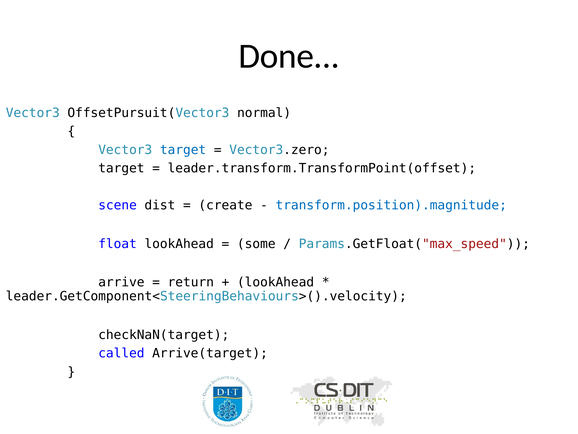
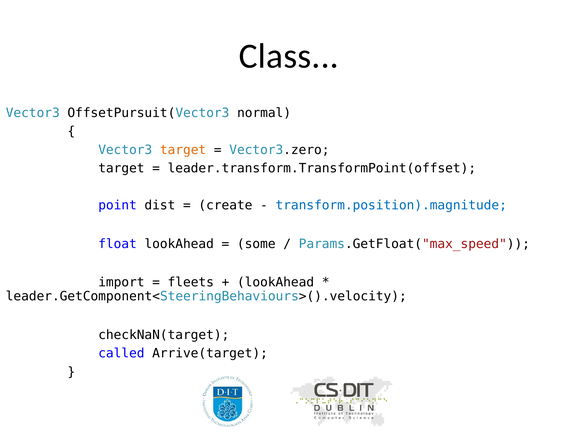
Done: Done -> Class
target at (183, 150) colour: blue -> orange
scene: scene -> point
arrive: arrive -> import
return: return -> fleets
